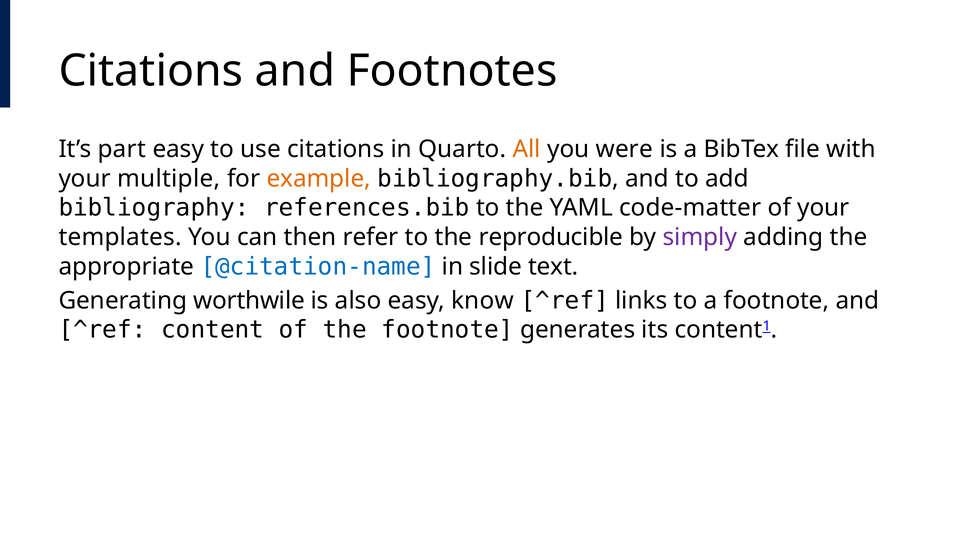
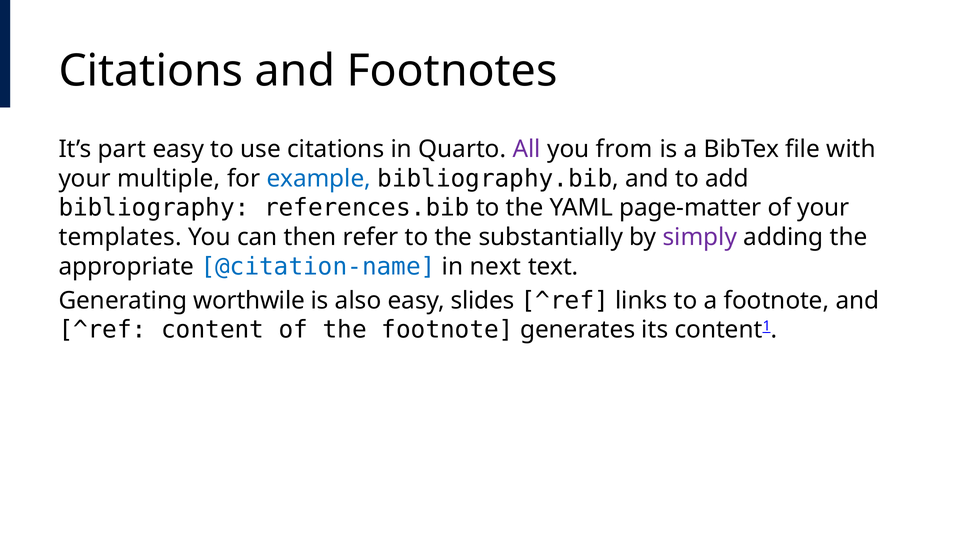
All colour: orange -> purple
were: were -> from
example colour: orange -> blue
code-matter: code-matter -> page-matter
reproducible: reproducible -> substantially
slide: slide -> next
know: know -> slides
